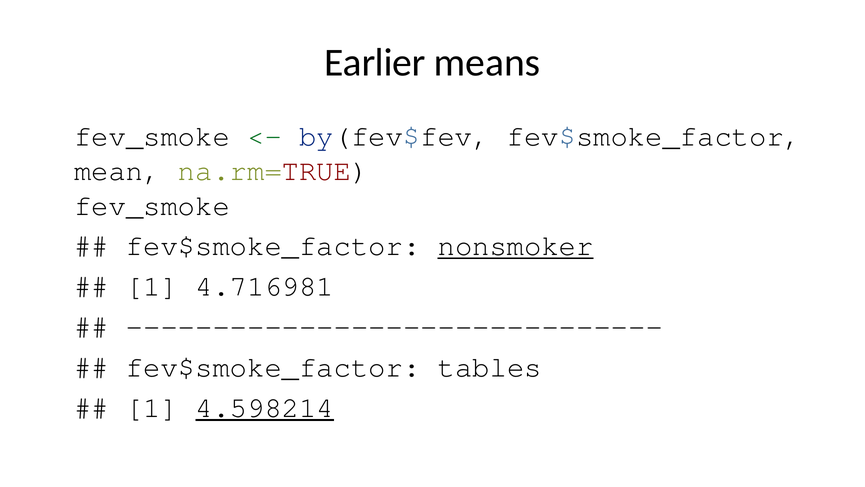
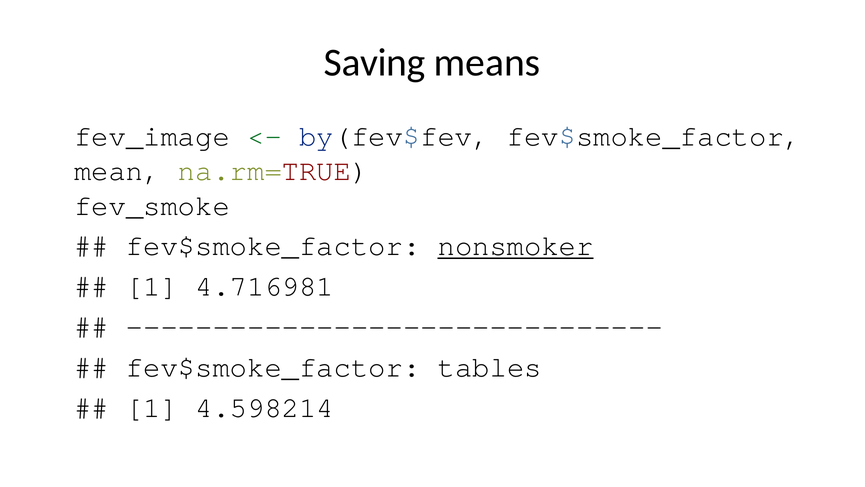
Earlier: Earlier -> Saving
fev_smoke at (152, 136): fev_smoke -> fev_image
4.598214 underline: present -> none
